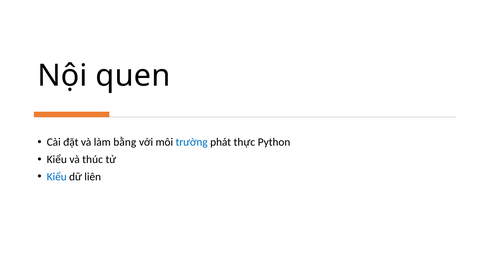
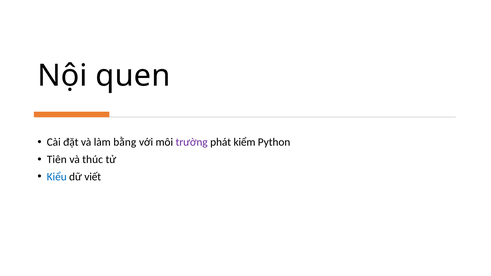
trường colour: blue -> purple
thực: thực -> kiểm
Kiểu at (57, 159): Kiểu -> Tiên
liên: liên -> viết
